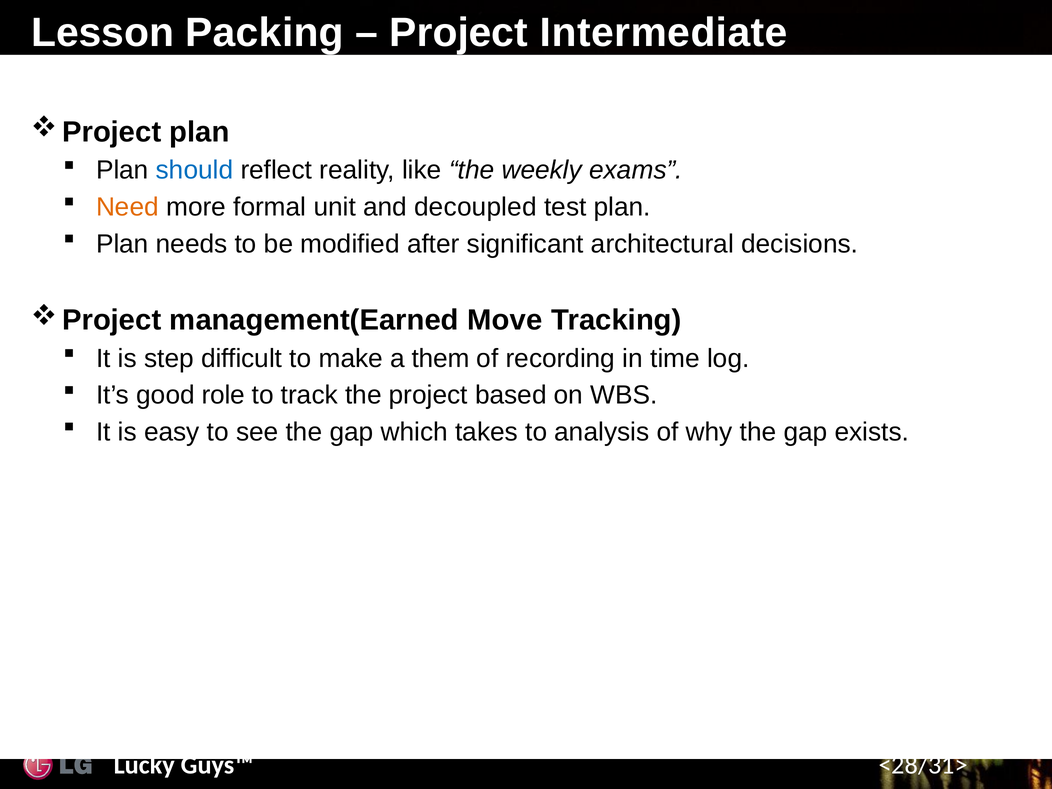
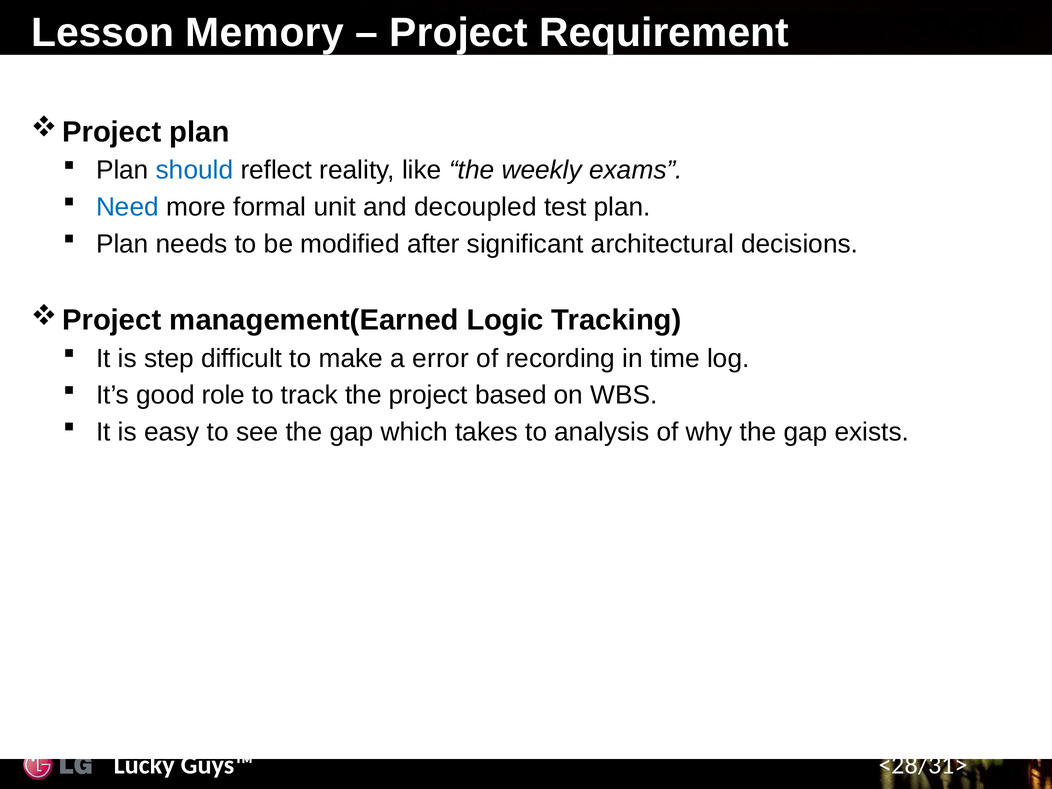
Packing: Packing -> Memory
Intermediate: Intermediate -> Requirement
Need colour: orange -> blue
Move: Move -> Logic
them: them -> error
